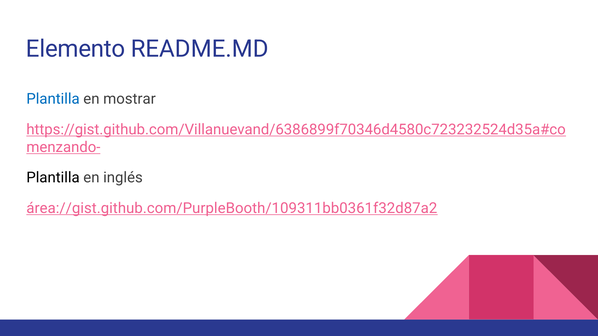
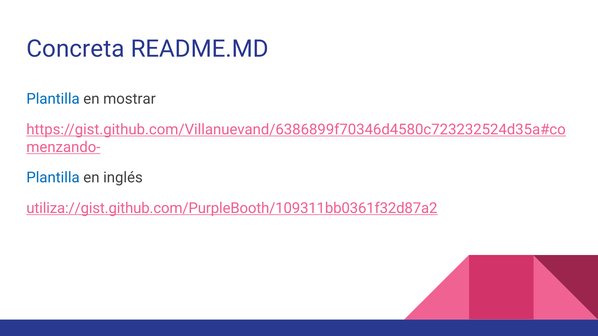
Elemento: Elemento -> Concreta
Plantilla at (53, 178) colour: black -> blue
área://gist.github.com/PurpleBooth/109311bb0361f32d87a2: área://gist.github.com/PurpleBooth/109311bb0361f32d87a2 -> utiliza://gist.github.com/PurpleBooth/109311bb0361f32d87a2
